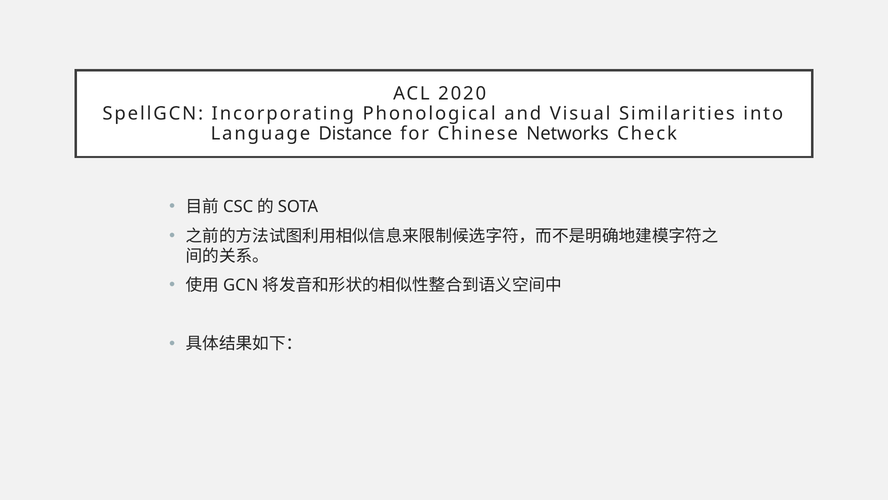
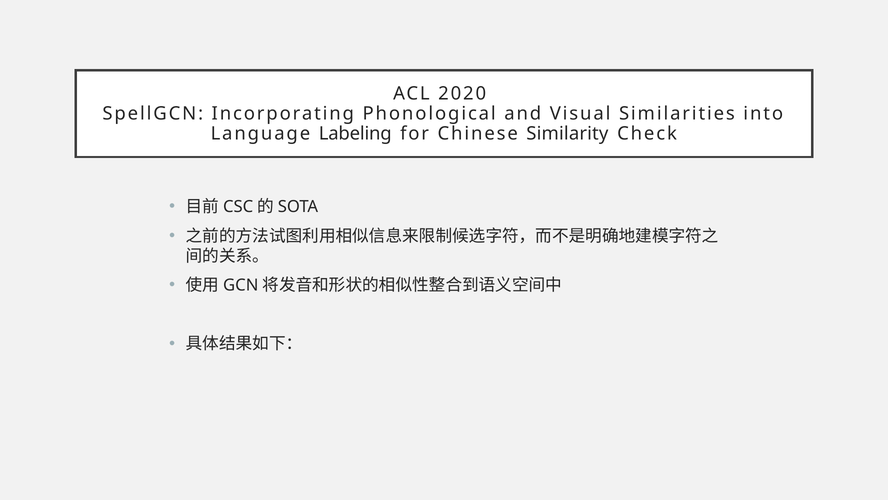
Distance: Distance -> Labeling
Networks: Networks -> Similarity
